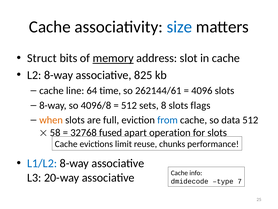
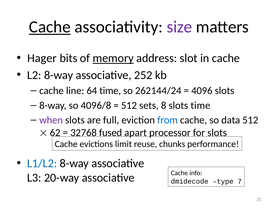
Cache at (50, 27) underline: none -> present
size colour: blue -> purple
Struct: Struct -> Hager
825: 825 -> 252
262144/61: 262144/61 -> 262144/24
slots flags: flags -> time
when colour: orange -> purple
58: 58 -> 62
operation: operation -> processor
